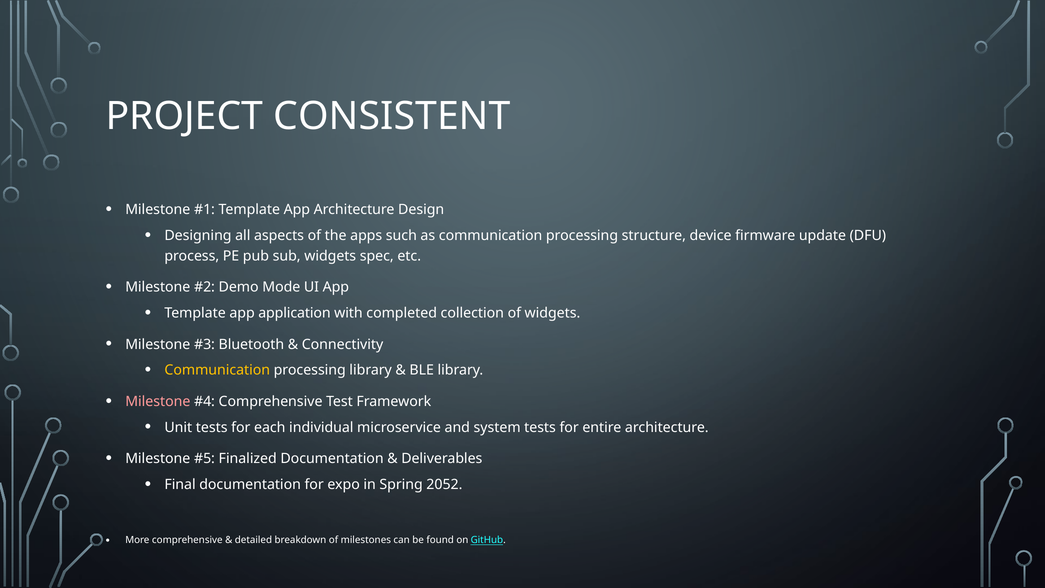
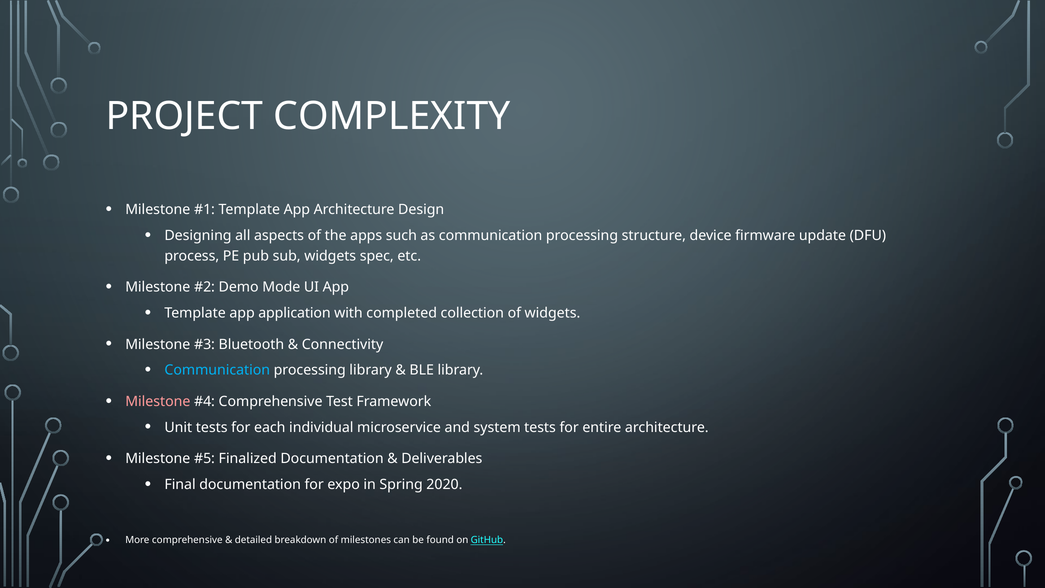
CONSISTENT: CONSISTENT -> COMPLEXITY
Communication at (217, 370) colour: yellow -> light blue
2052: 2052 -> 2020
